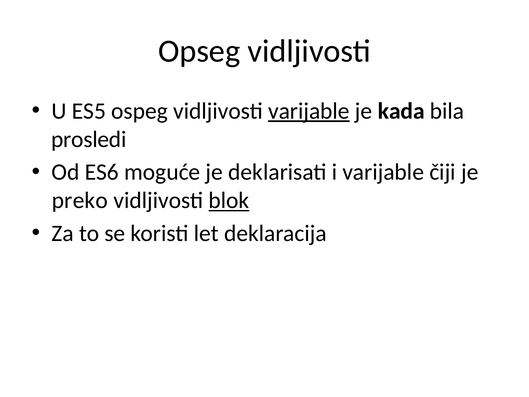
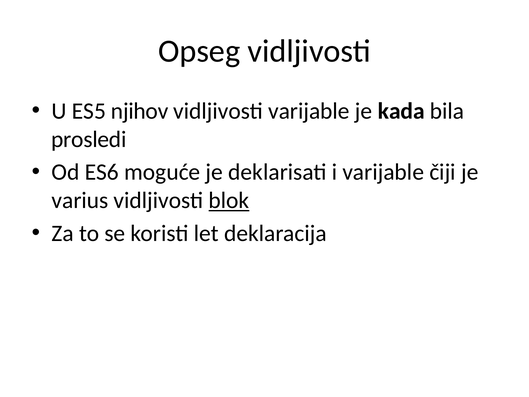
ospeg: ospeg -> njihov
varijable at (309, 111) underline: present -> none
preko: preko -> varius
